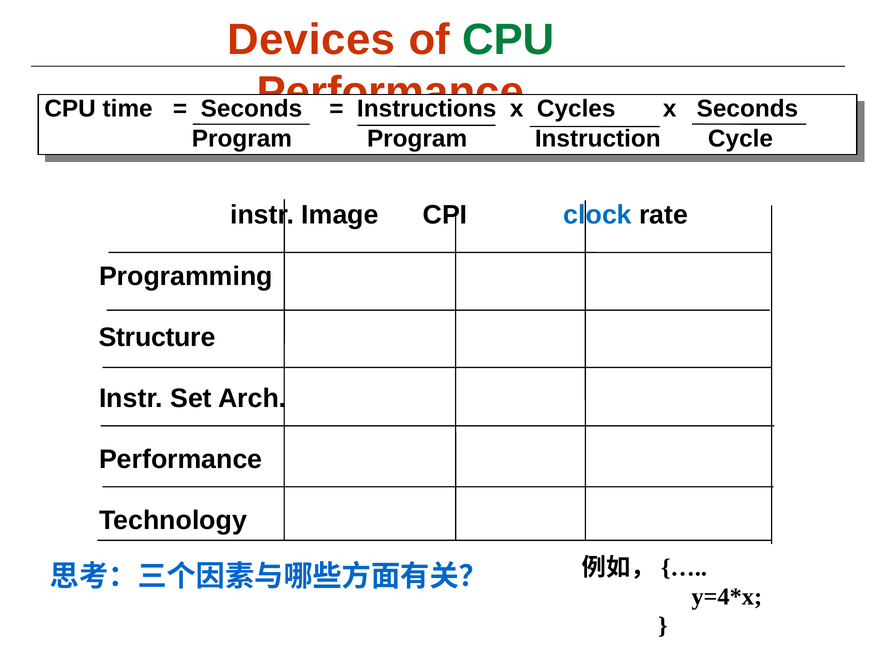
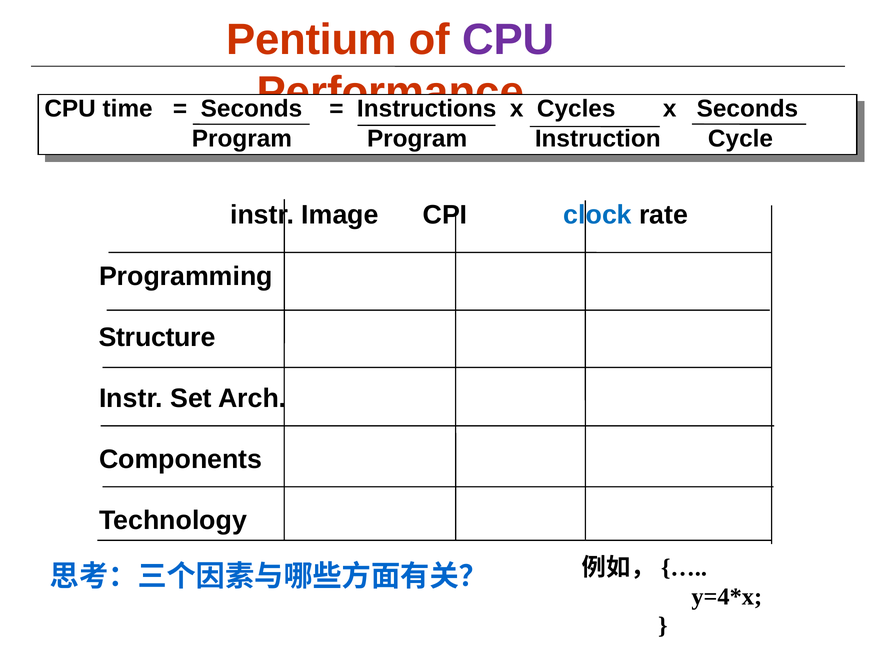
Devices: Devices -> Pentium
CPU at (508, 40) colour: green -> purple
Performance at (181, 460): Performance -> Components
